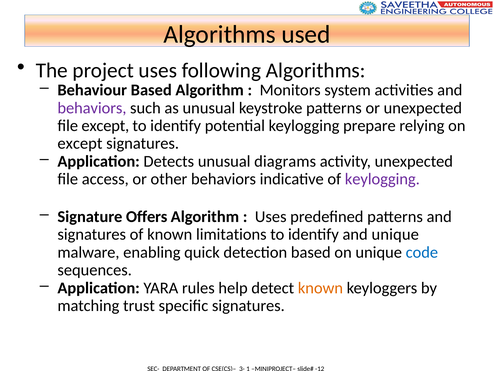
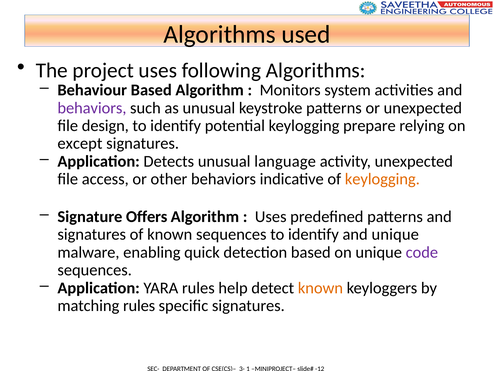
file except: except -> design
diagrams: diagrams -> language
keylogging at (382, 179) colour: purple -> orange
known limitations: limitations -> sequences
code colour: blue -> purple
matching trust: trust -> rules
